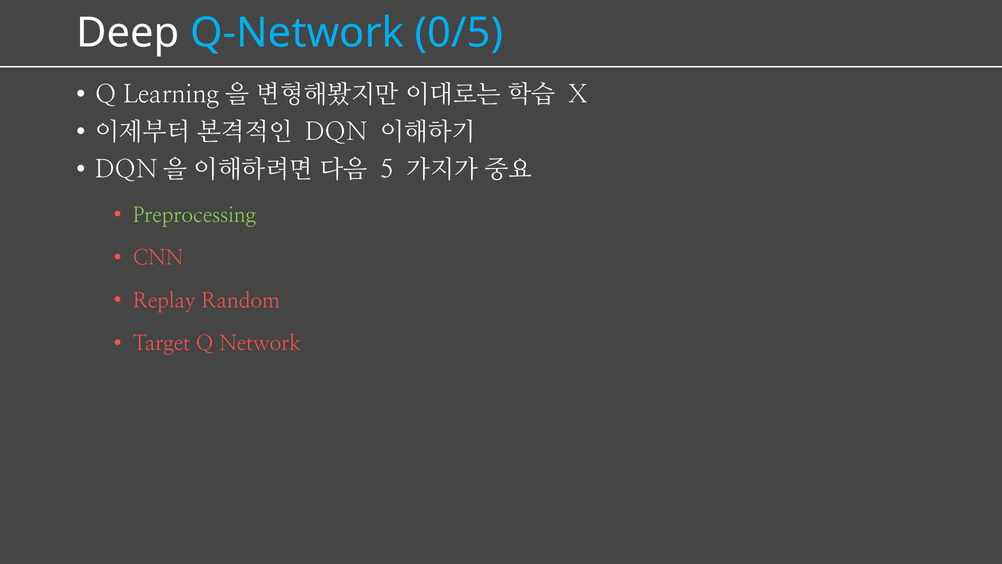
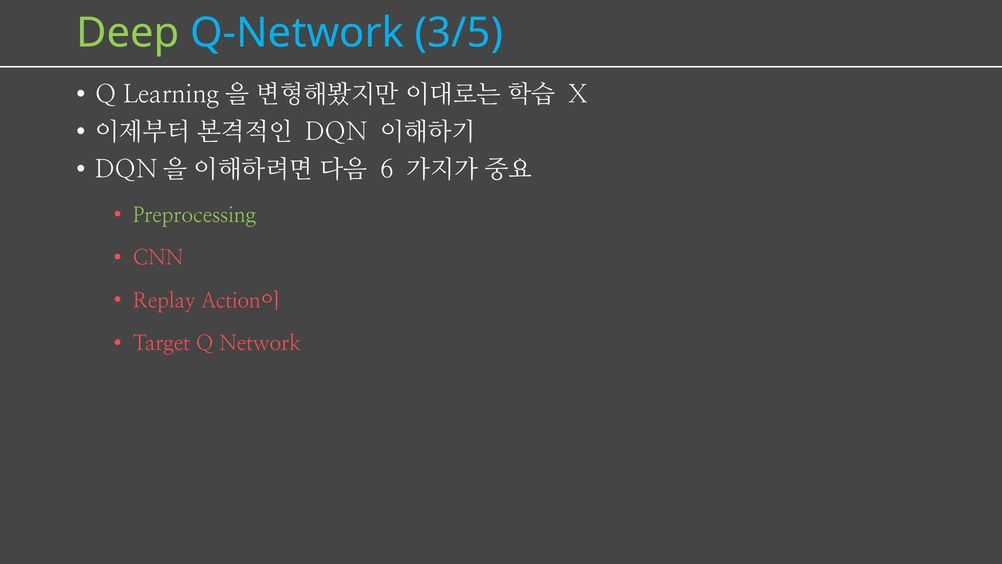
Deep colour: white -> light green
0/5: 0/5 -> 3/5
5: 5 -> 6
Random: Random -> Action이
